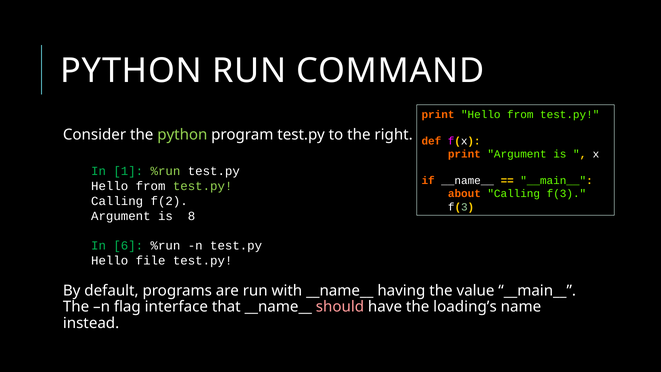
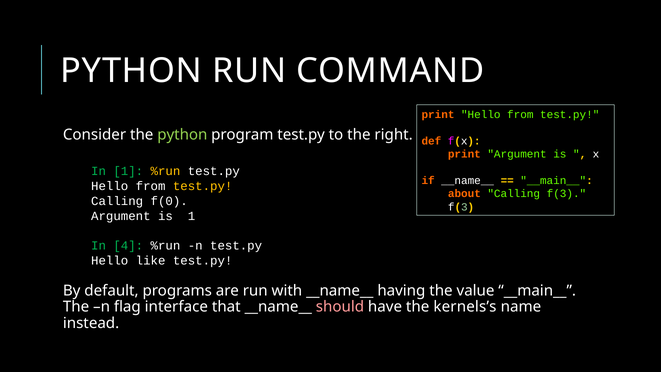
%run at (165, 171) colour: light green -> yellow
test.py at (203, 186) colour: light green -> yellow
f(2: f(2 -> f(0
is 8: 8 -> 1
6: 6 -> 4
file: file -> like
loading’s: loading’s -> kernels’s
